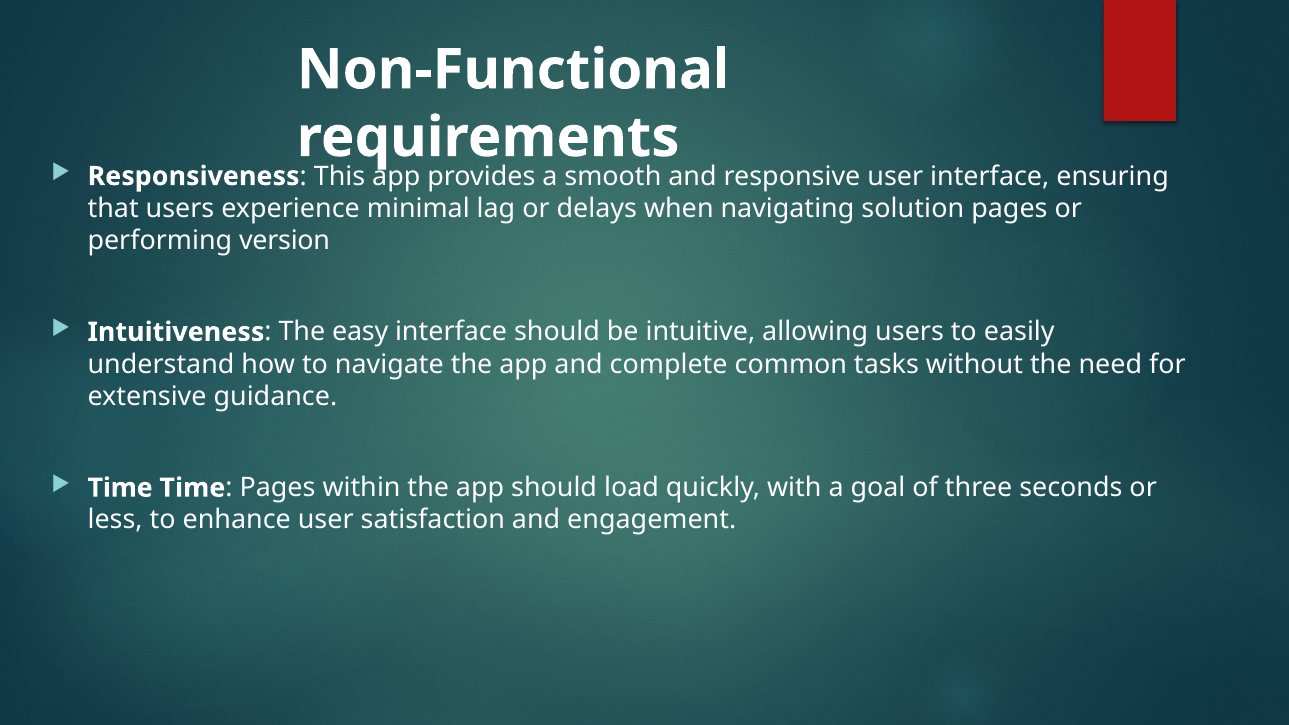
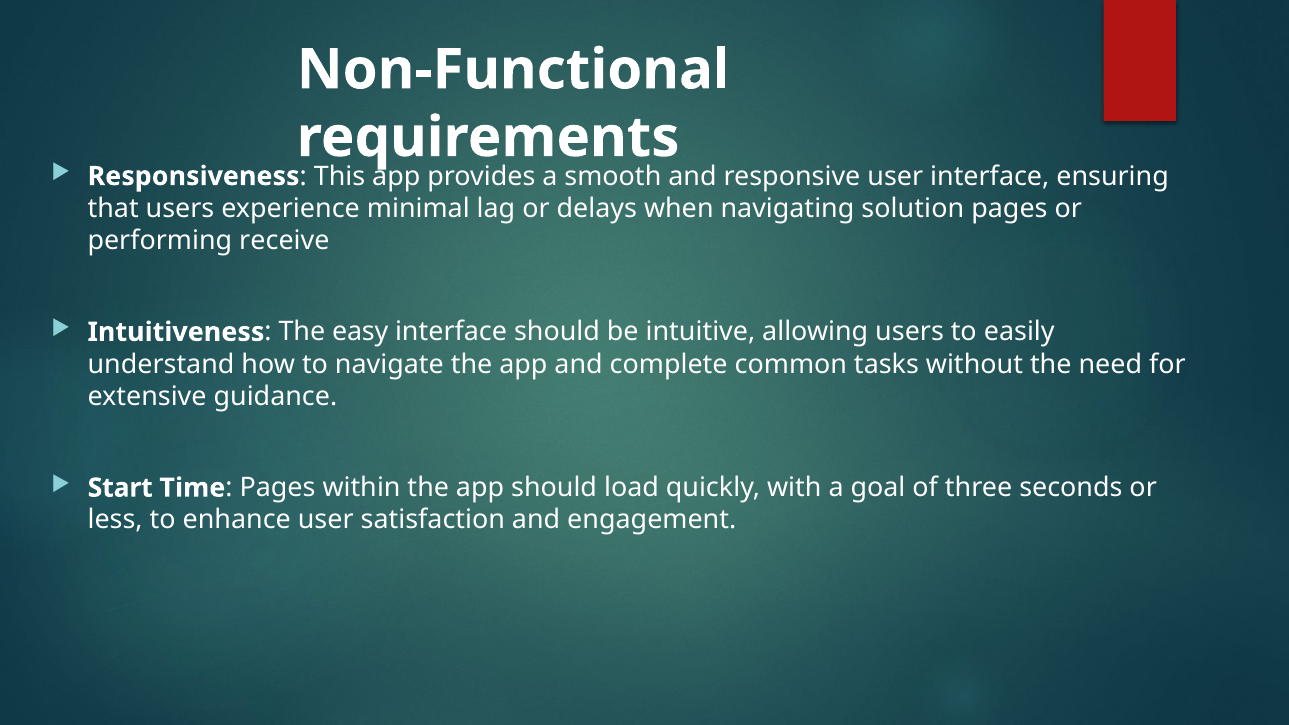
version: version -> receive
Time at (120, 488): Time -> Start
